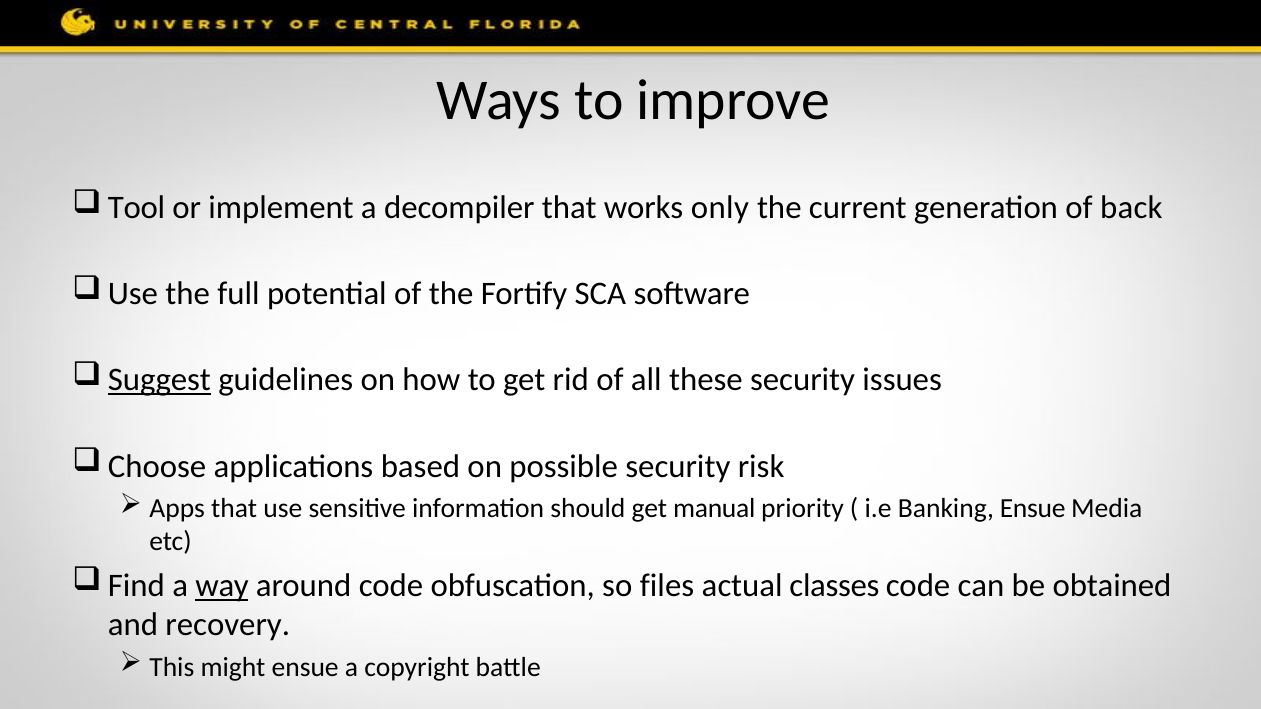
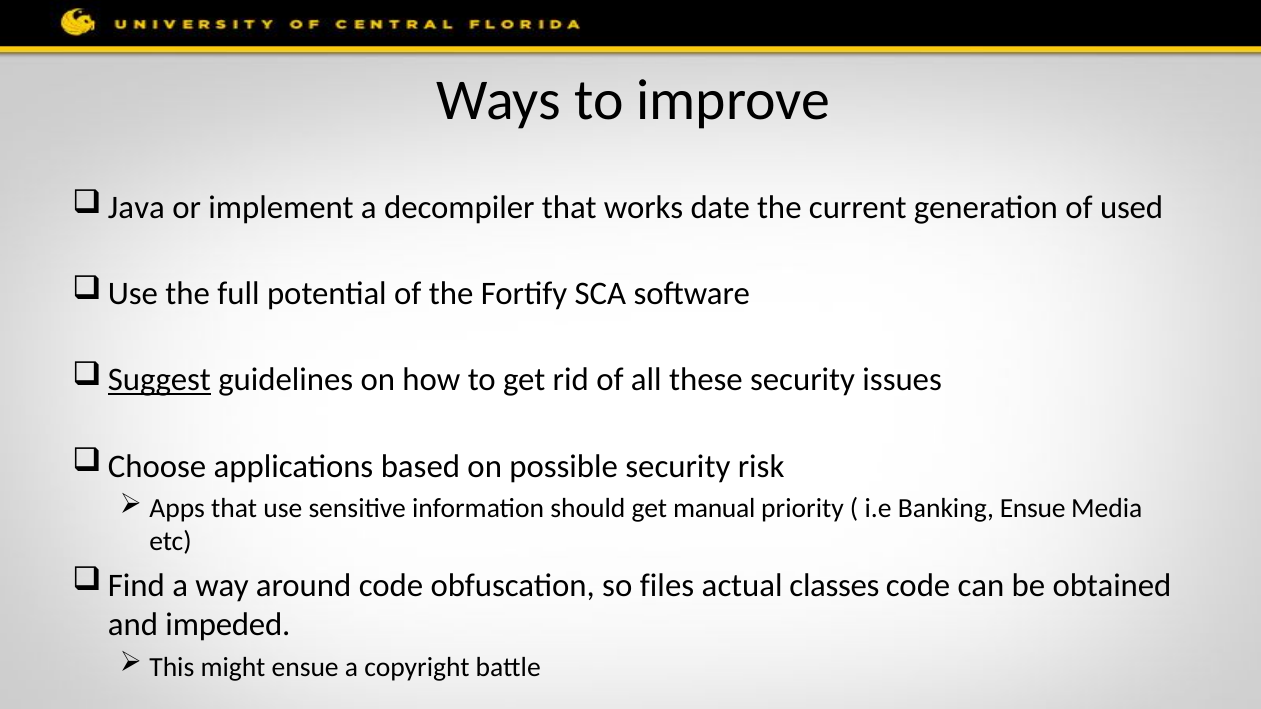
Tool: Tool -> Java
only: only -> date
back: back -> used
way underline: present -> none
recovery: recovery -> impeded
